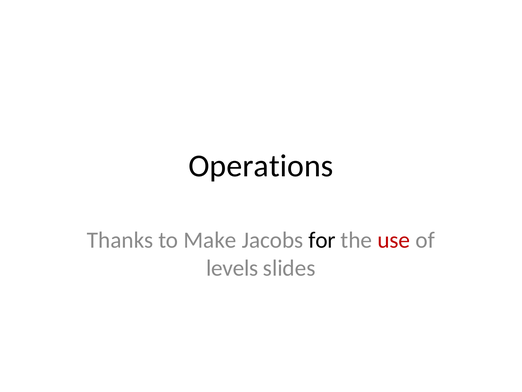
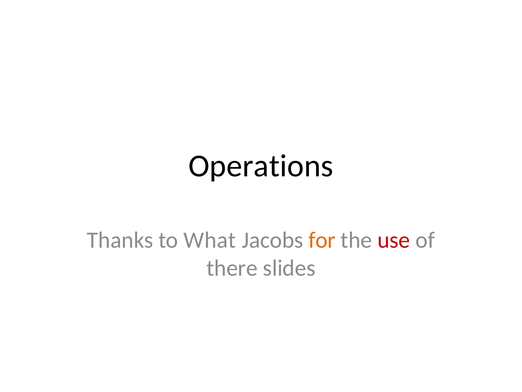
Make: Make -> What
for colour: black -> orange
levels: levels -> there
